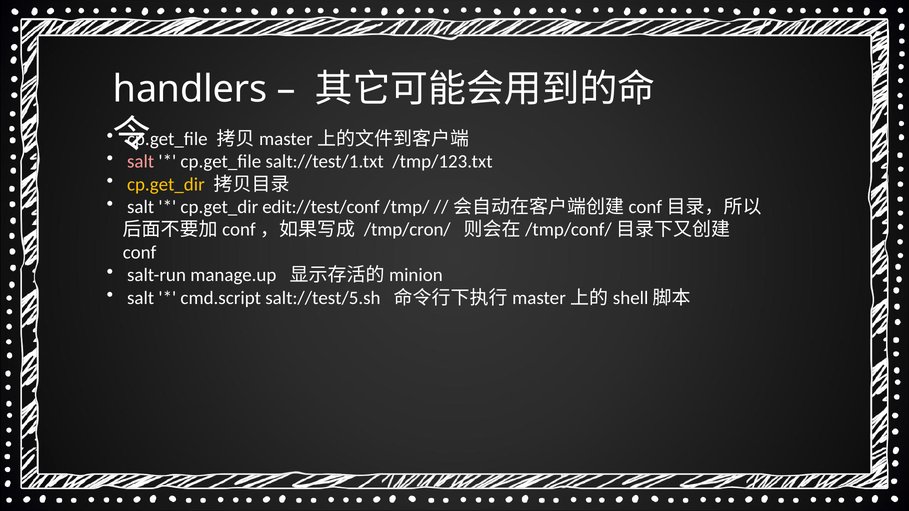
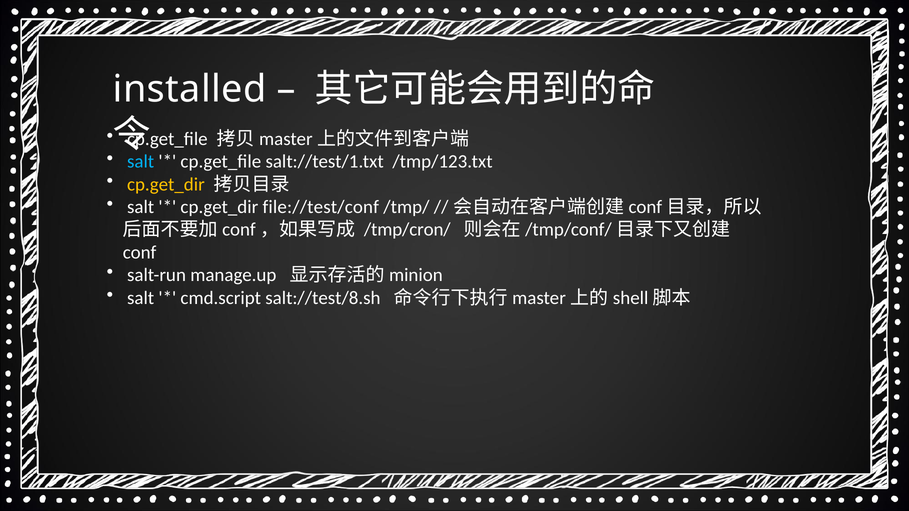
handlers: handlers -> installed
salt at (141, 162) colour: pink -> light blue
edit://test/conf: edit://test/conf -> file://test/conf
salt://test/5.sh: salt://test/5.sh -> salt://test/8.sh
